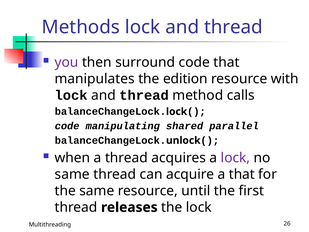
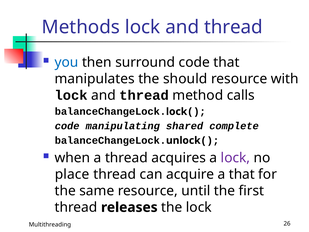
you colour: purple -> blue
edition: edition -> should
parallel: parallel -> complete
same at (72, 174): same -> place
